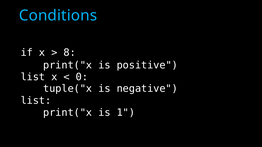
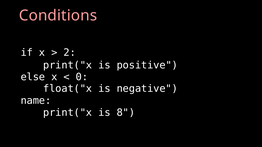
Conditions colour: light blue -> pink
8: 8 -> 2
list at (33, 77): list -> else
tuple("x: tuple("x -> float("x
list at (36, 101): list -> name
1: 1 -> 8
